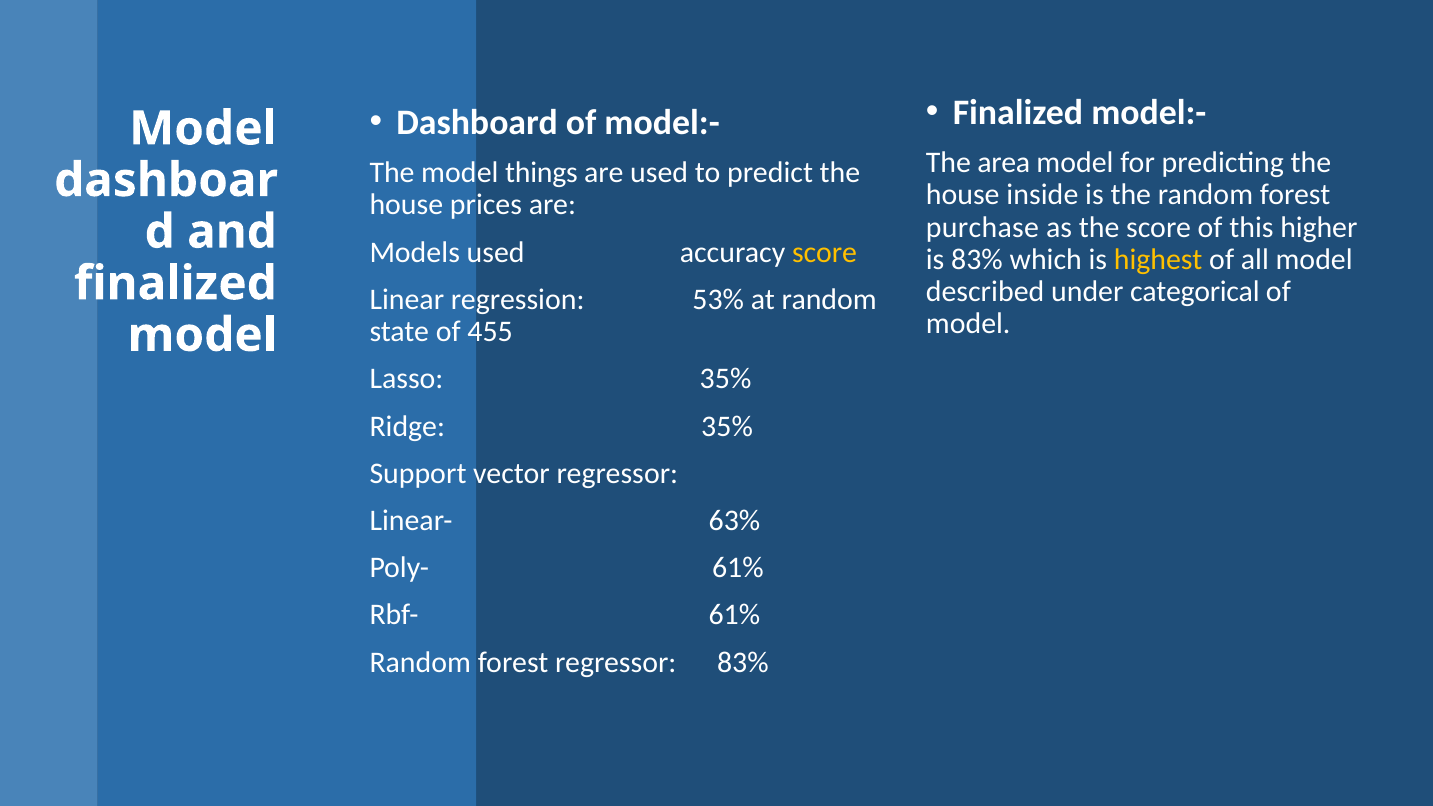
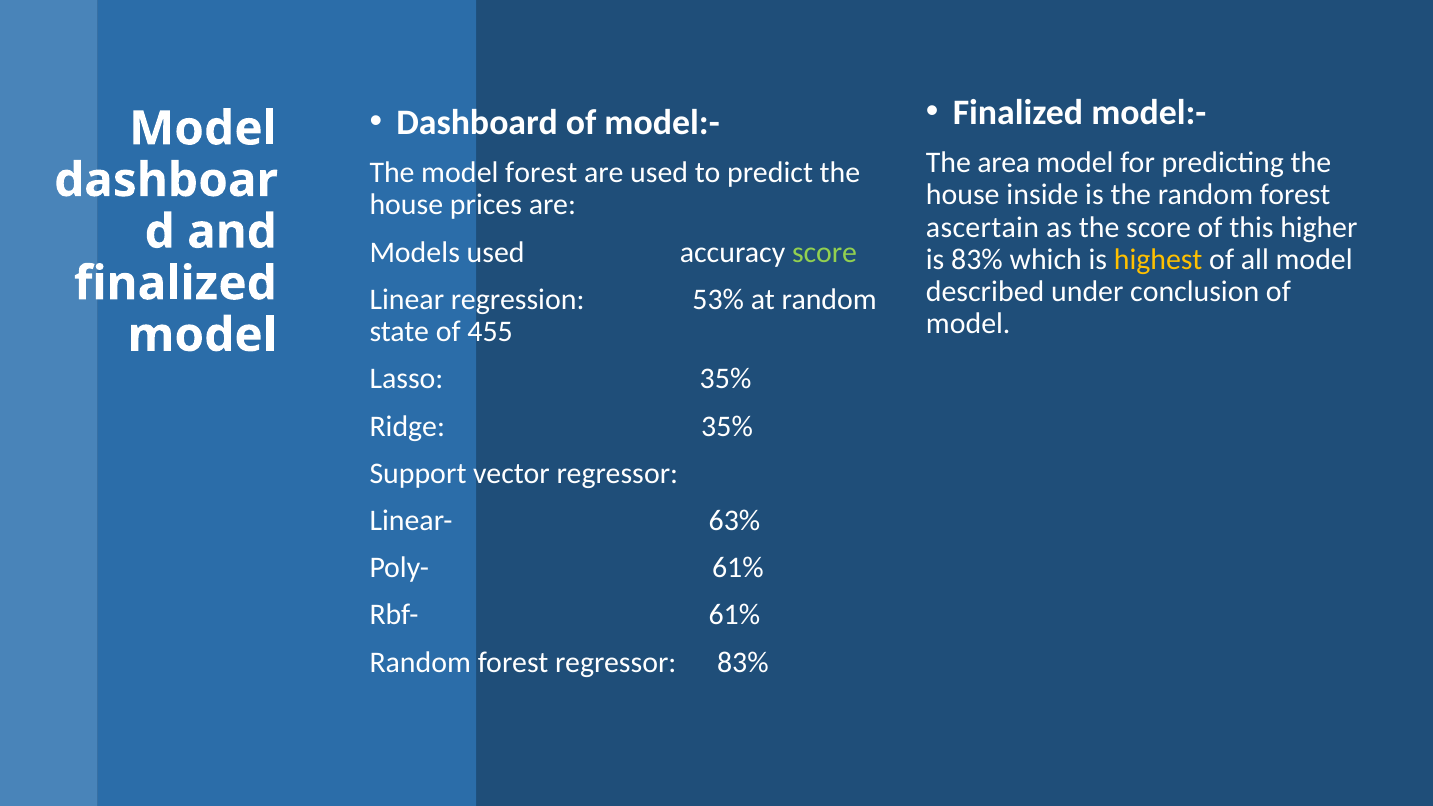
model things: things -> forest
purchase: purchase -> ascertain
score at (825, 252) colour: yellow -> light green
categorical: categorical -> conclusion
